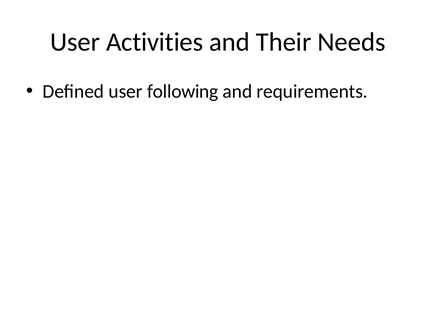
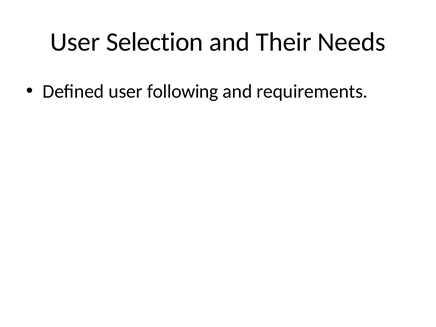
Activities: Activities -> Selection
